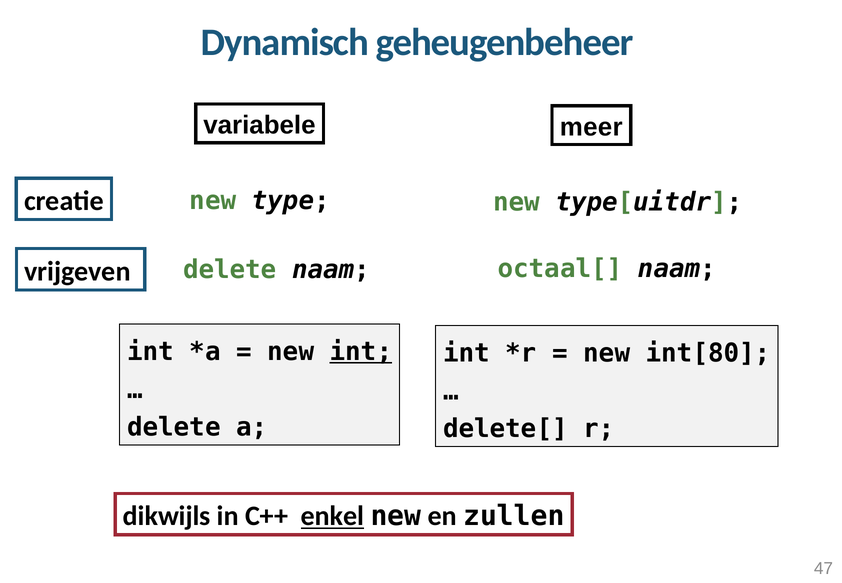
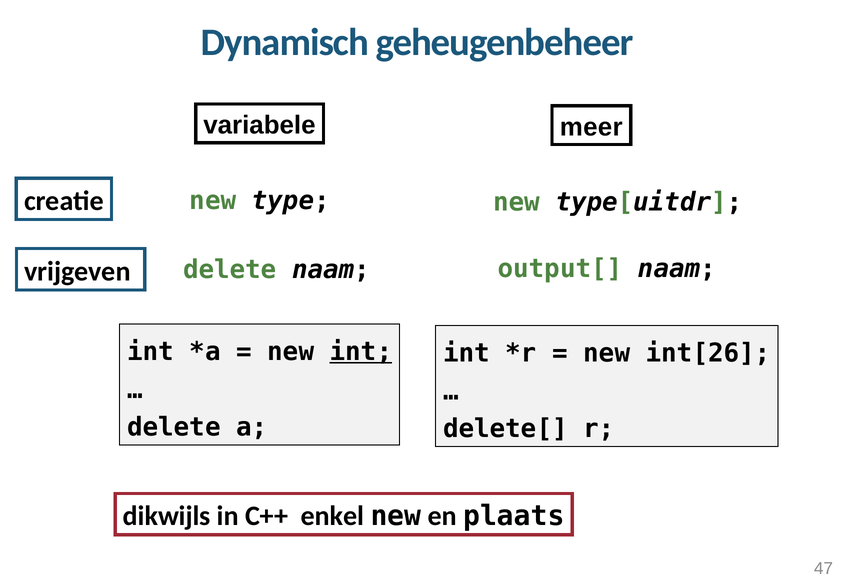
octaal[: octaal[ -> output[
int[80: int[80 -> int[26
enkel underline: present -> none
zullen: zullen -> plaats
